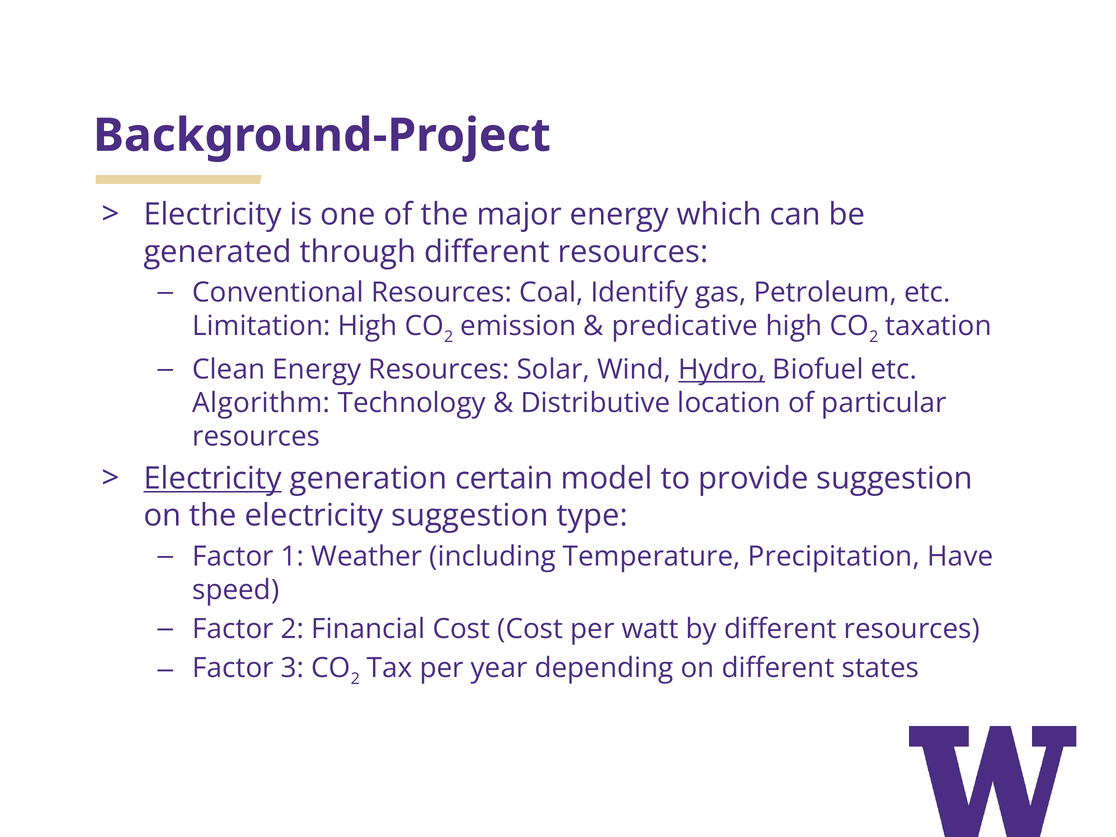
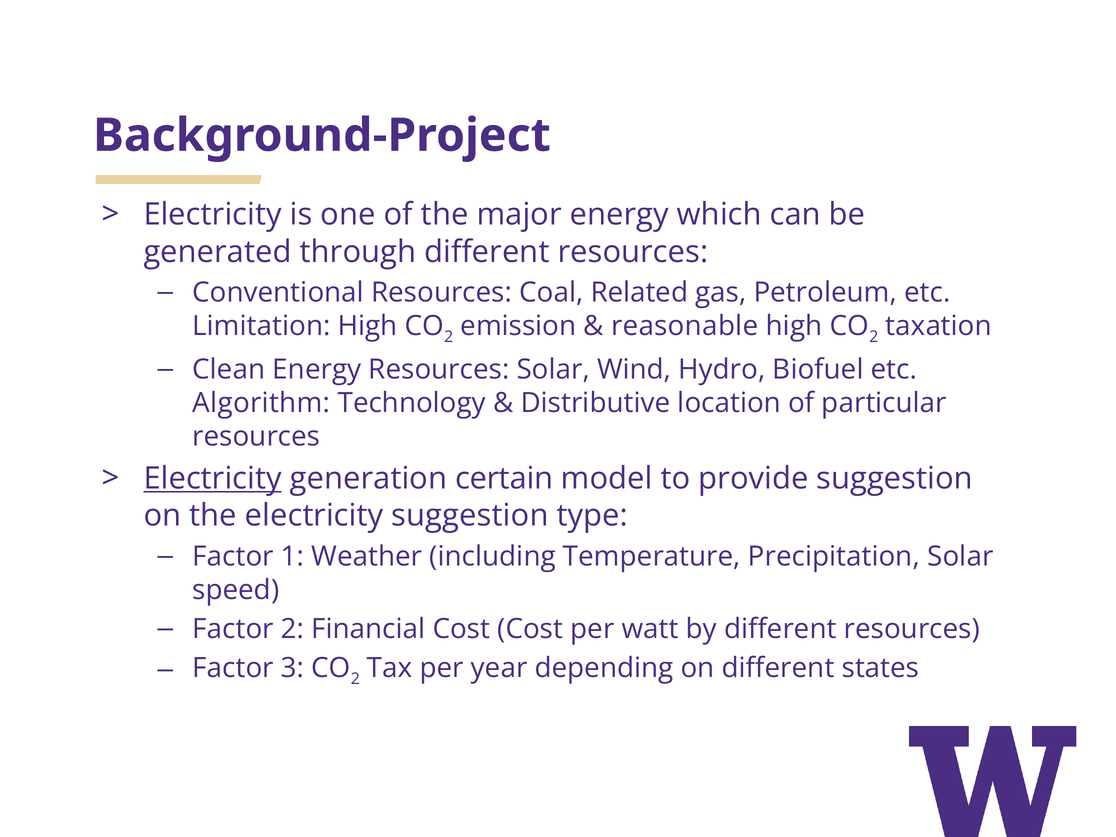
Identify: Identify -> Related
predicative: predicative -> reasonable
Hydro underline: present -> none
Precipitation Have: Have -> Solar
